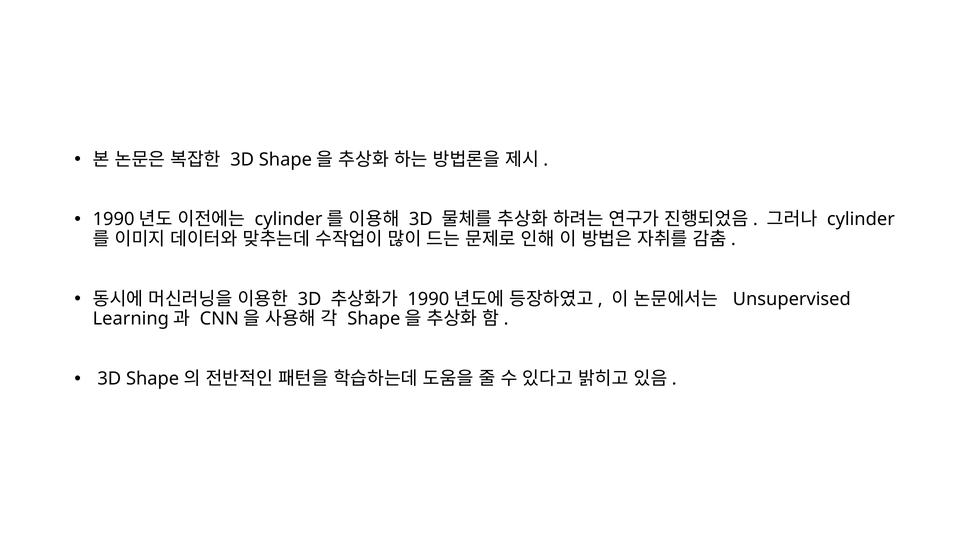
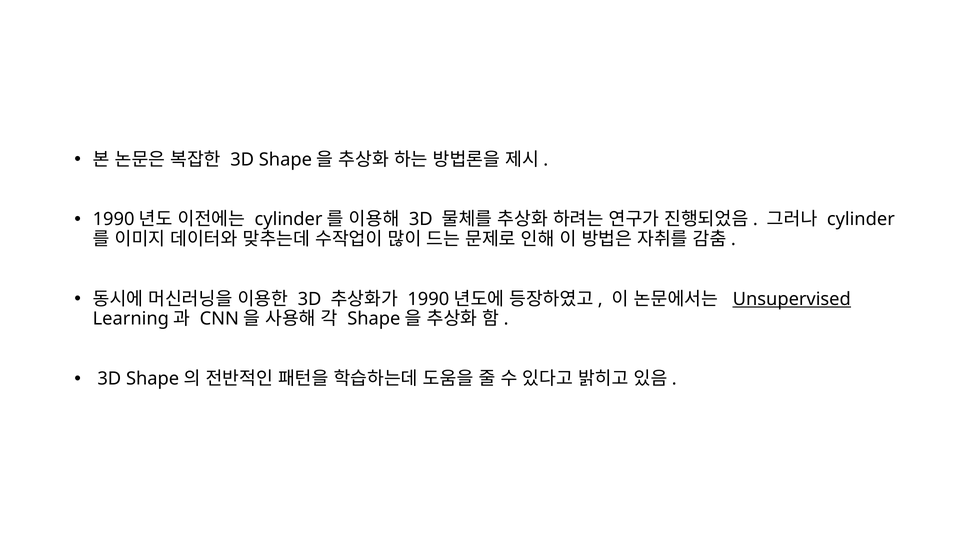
Unsupervised underline: none -> present
